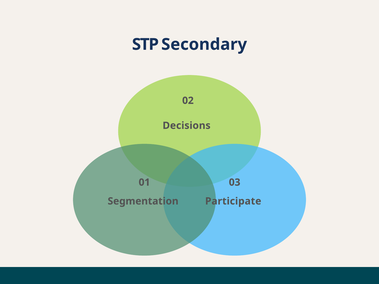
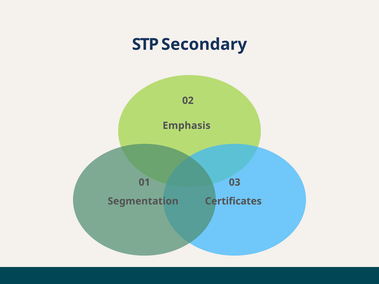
Decisions: Decisions -> Emphasis
Participate: Participate -> Certificates
